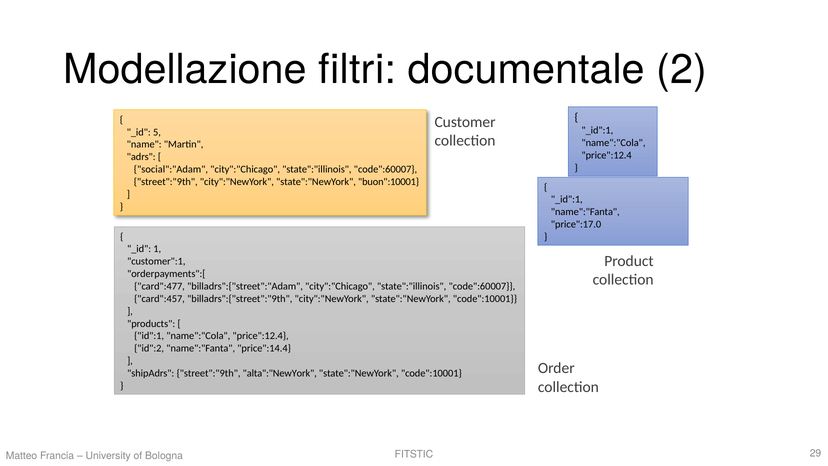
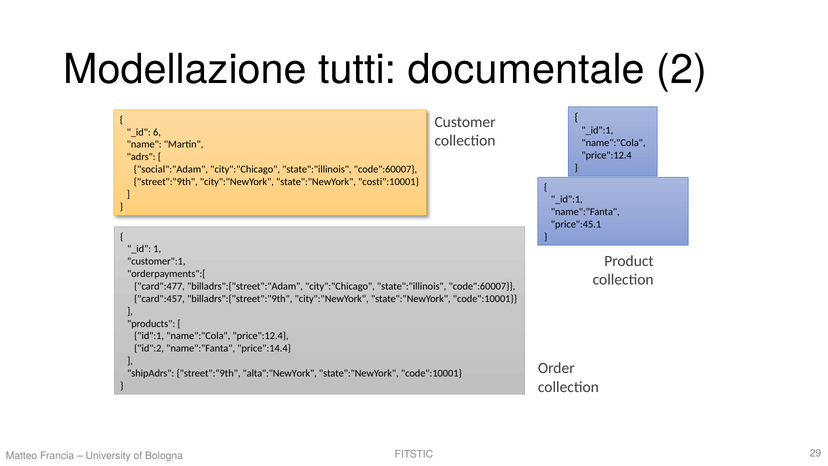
filtri: filtri -> tutti
5: 5 -> 6
buon":10001: buon":10001 -> costi":10001
price":17.0: price":17.0 -> price":45.1
